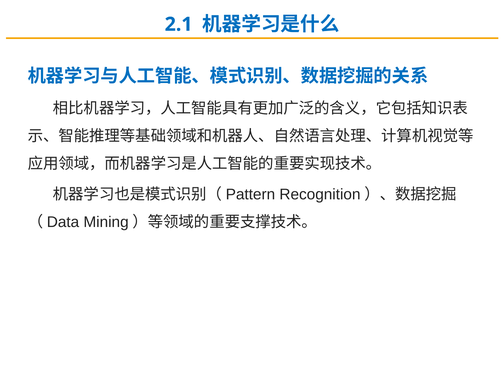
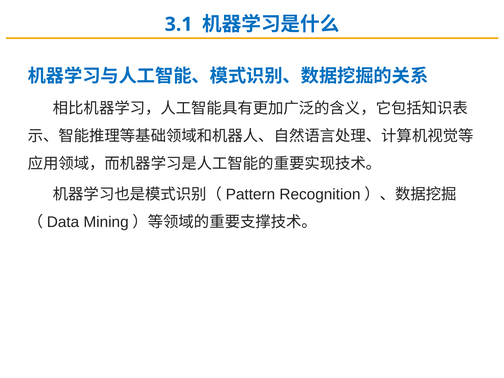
2.1: 2.1 -> 3.1
